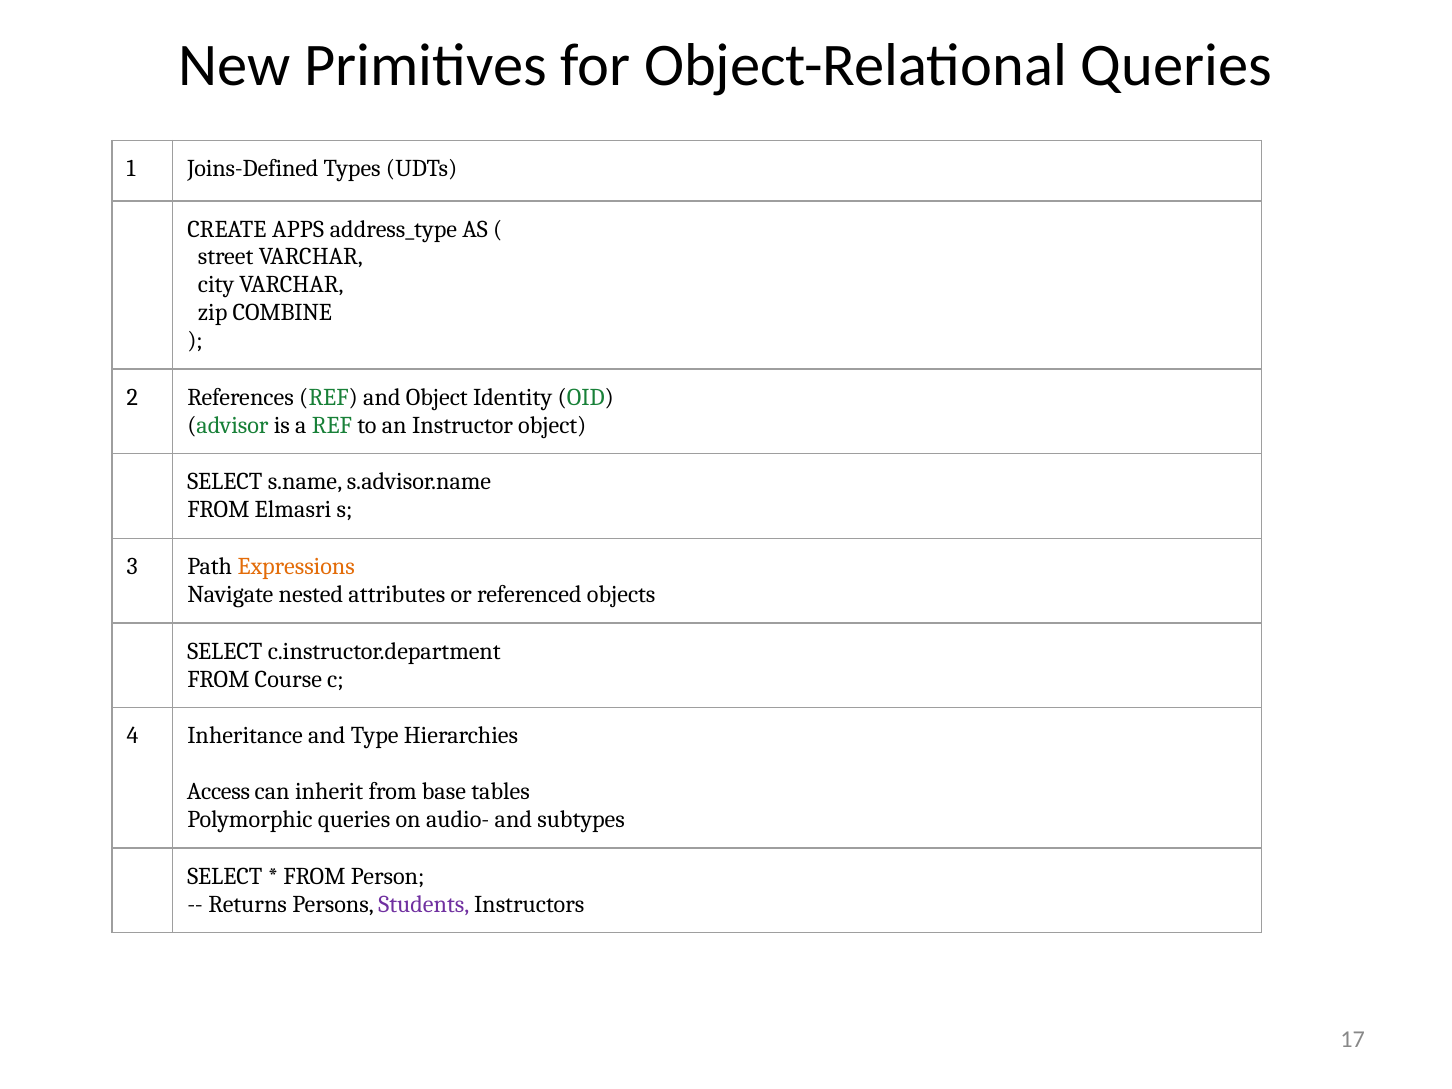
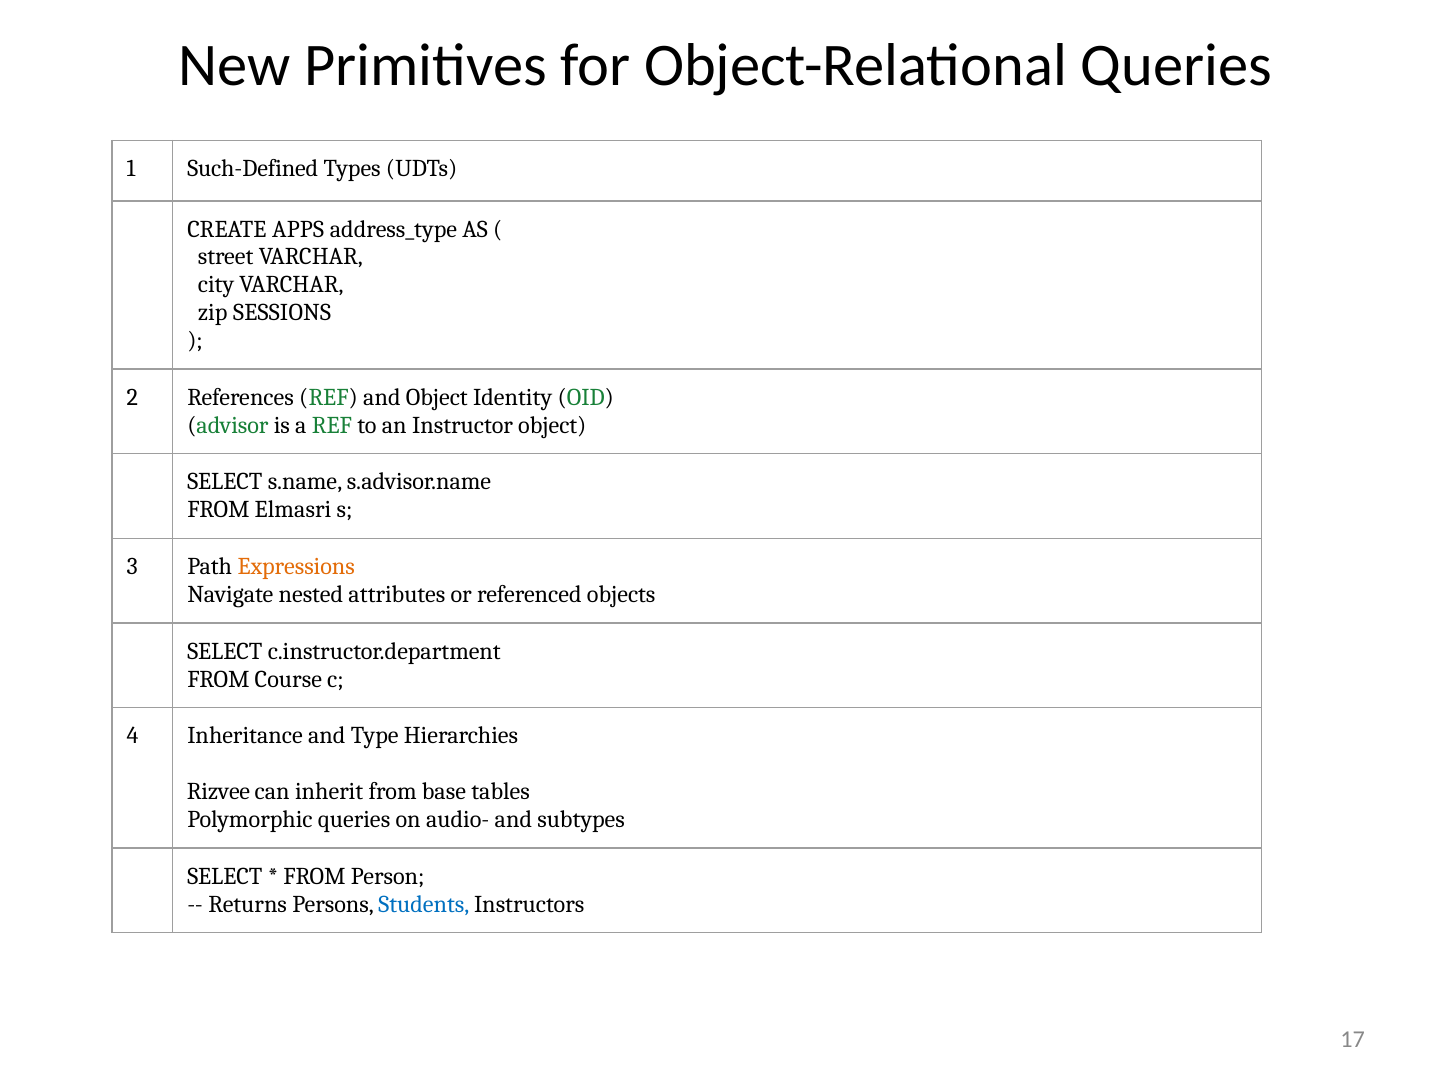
Joins-Defined: Joins-Defined -> Such-Defined
COMBINE: COMBINE -> SESSIONS
Access: Access -> Rizvee
Students colour: purple -> blue
